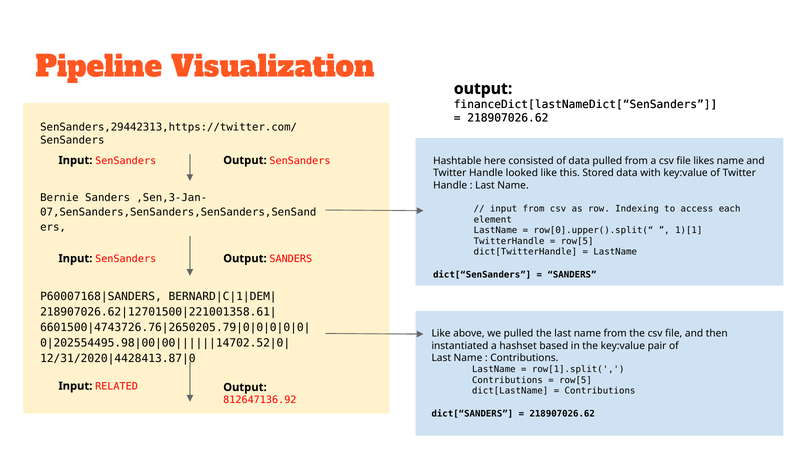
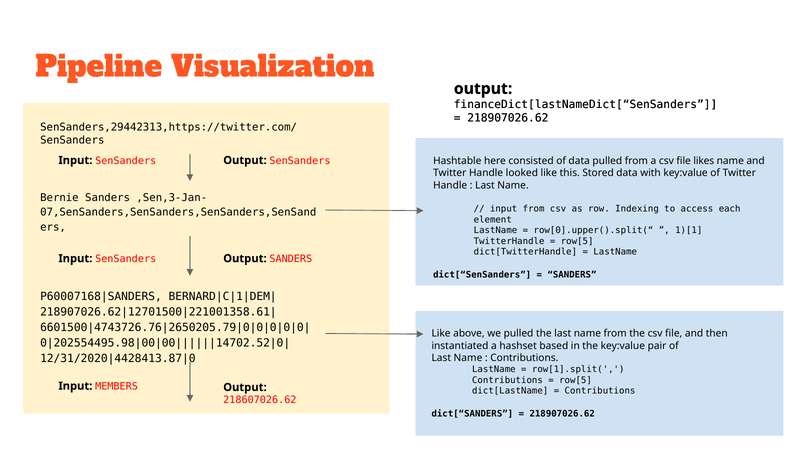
RELATED: RELATED -> MEMBERS
812647136.92: 812647136.92 -> 218607026.62
